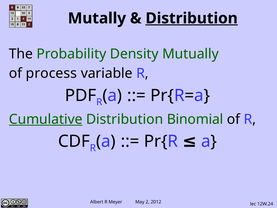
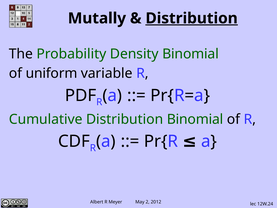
Density Mutually: Mutually -> Binomial
process: process -> uniform
Cumulative underline: present -> none
